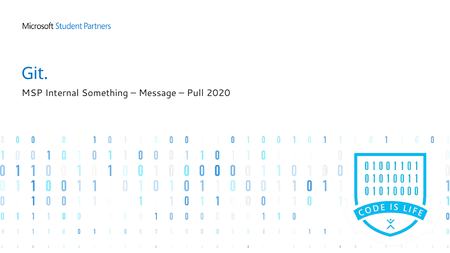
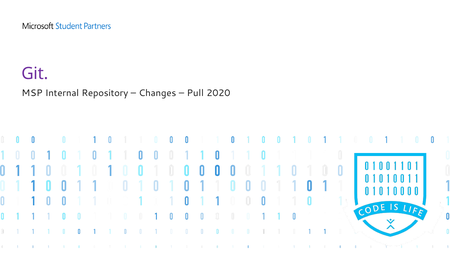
Git colour: blue -> purple
Something: Something -> Repository
Message: Message -> Changes
